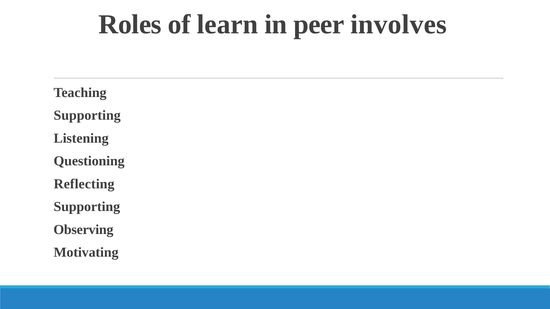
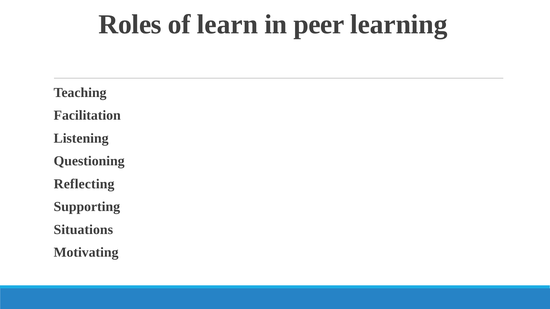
involves: involves -> learning
Supporting at (87, 116): Supporting -> Facilitation
Observing: Observing -> Situations
